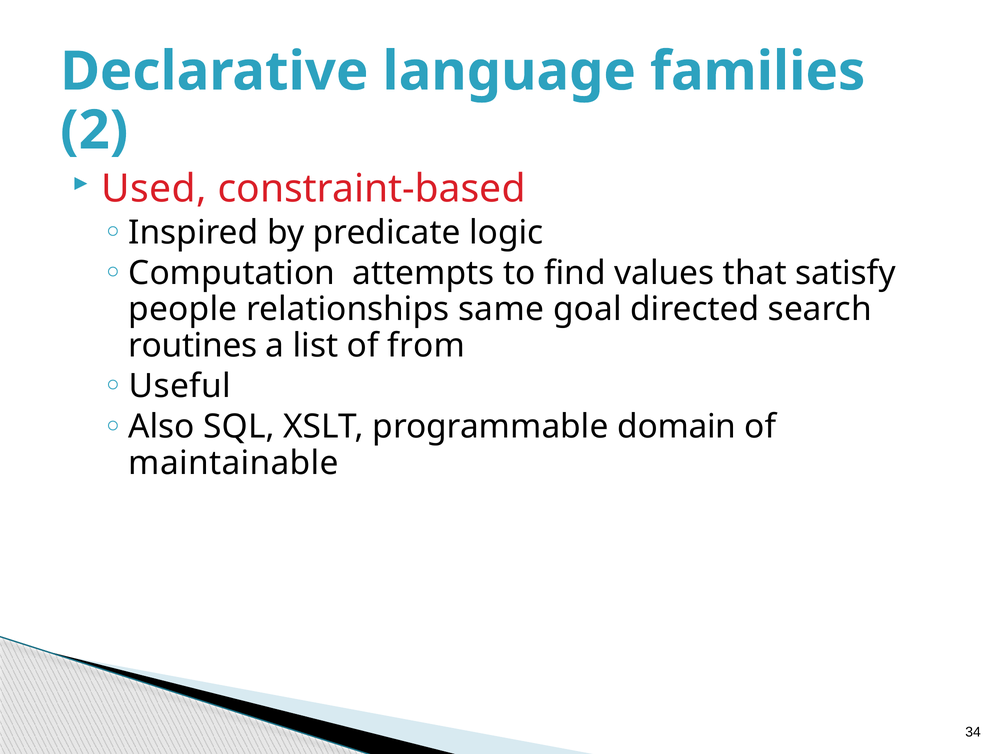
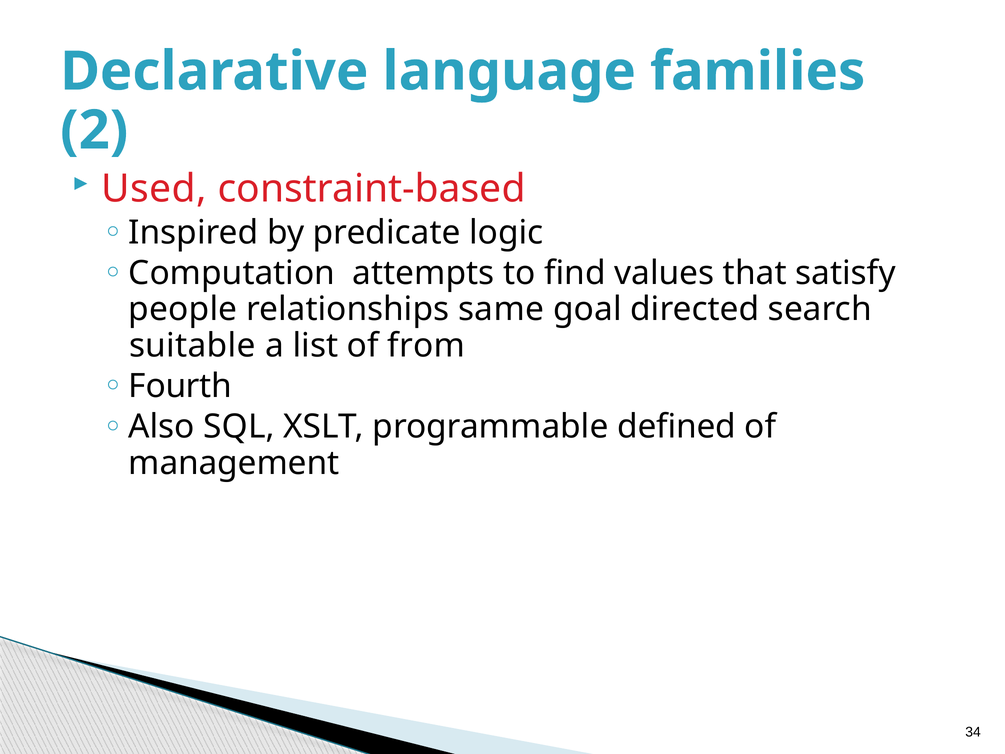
routines: routines -> suitable
Useful: Useful -> Fourth
domain: domain -> defined
maintainable: maintainable -> management
